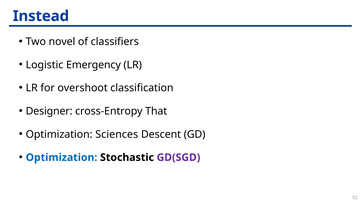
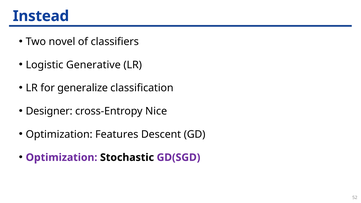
Emergency: Emergency -> Generative
overshoot: overshoot -> generalize
That: That -> Nice
Sciences: Sciences -> Features
Optimization at (62, 158) colour: blue -> purple
